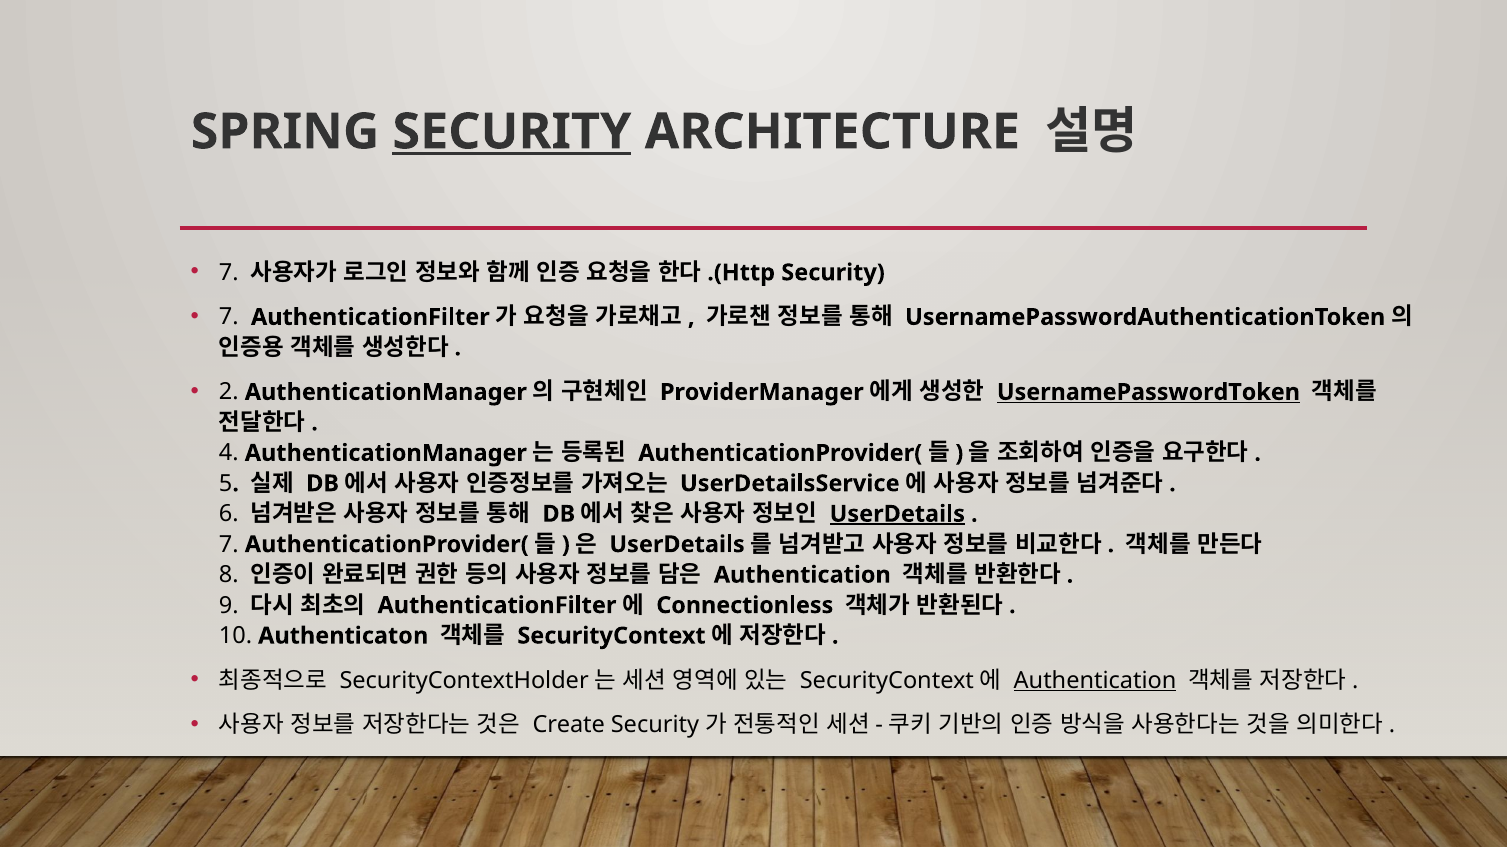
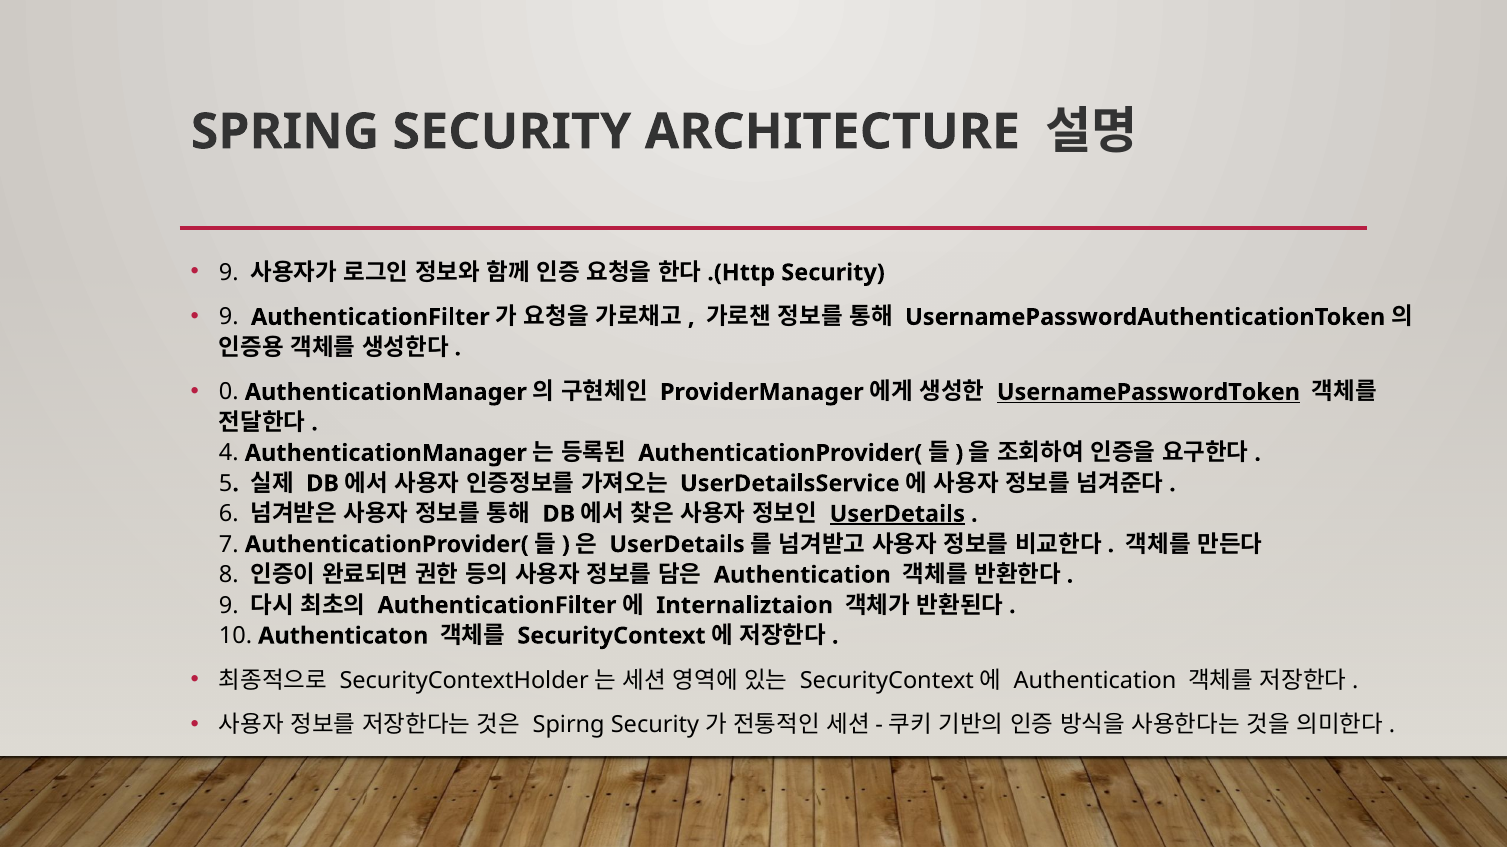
SECURITY at (512, 132) underline: present -> none
7 at (229, 273): 7 -> 9
7 at (229, 317): 7 -> 9
2: 2 -> 0
Connectionless: Connectionless -> Internaliztaion
Authentication at (1095, 681) underline: present -> none
Create: Create -> Spirng
